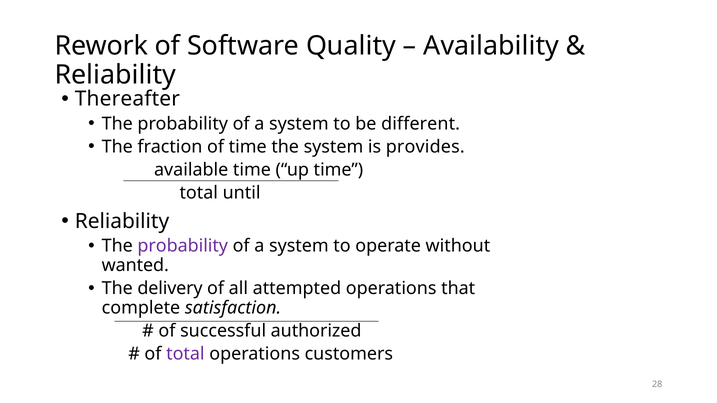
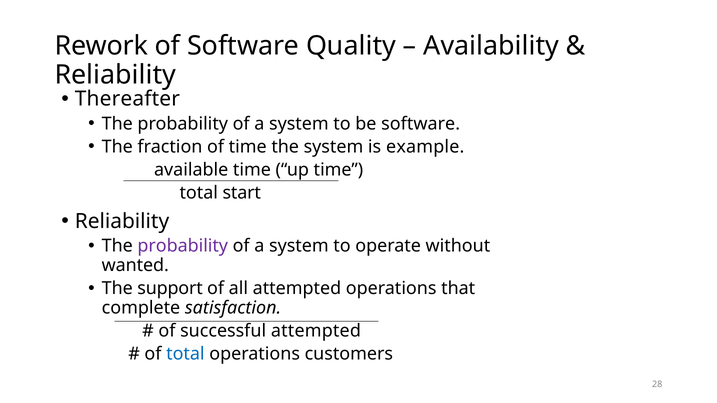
be different: different -> software
provides: provides -> example
until: until -> start
delivery: delivery -> support
successful authorized: authorized -> attempted
total at (185, 354) colour: purple -> blue
